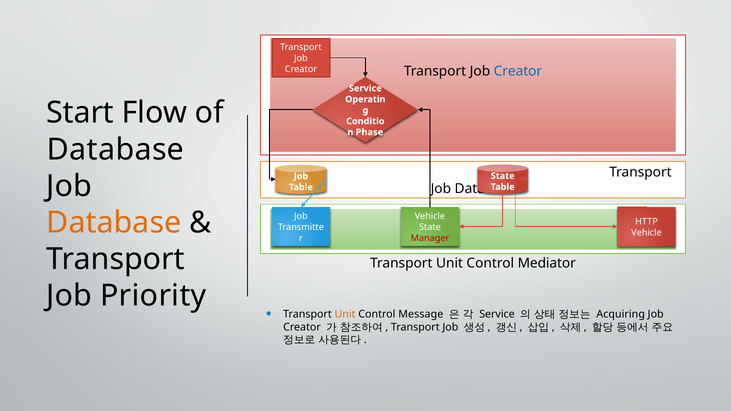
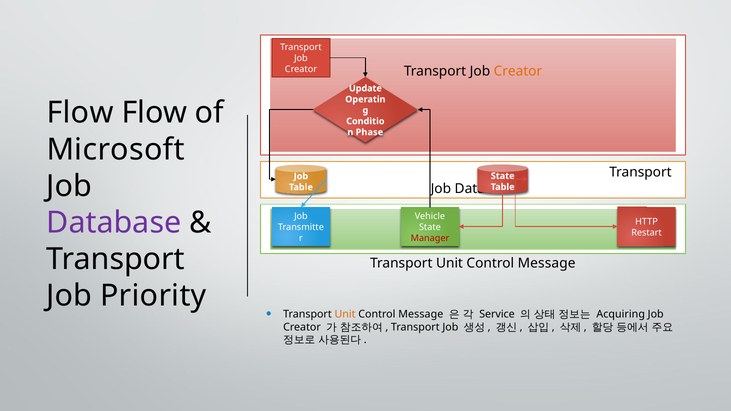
Creator at (518, 71) colour: blue -> orange
Service at (365, 88): Service -> Update
Start at (80, 113): Start -> Flow
Database at (116, 150): Database -> Microsoft
Database at (114, 223) colour: orange -> purple
Vehicle at (647, 233): Vehicle -> Restart
Mediator at (547, 263): Mediator -> Message
